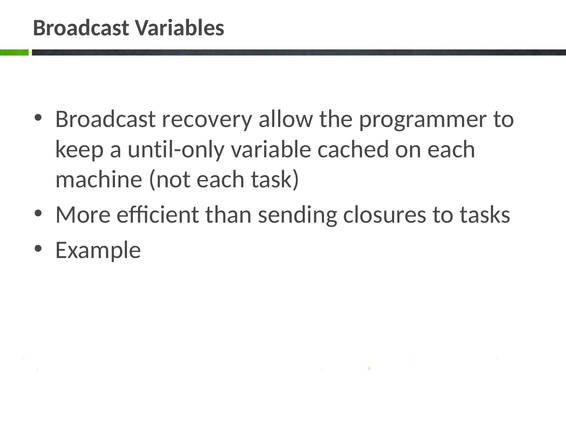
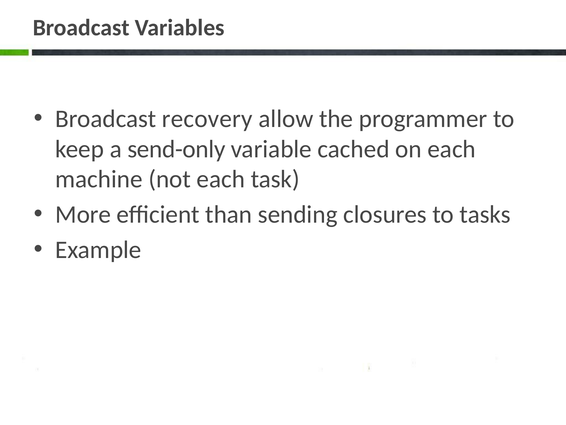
until-only: until-only -> send-only
